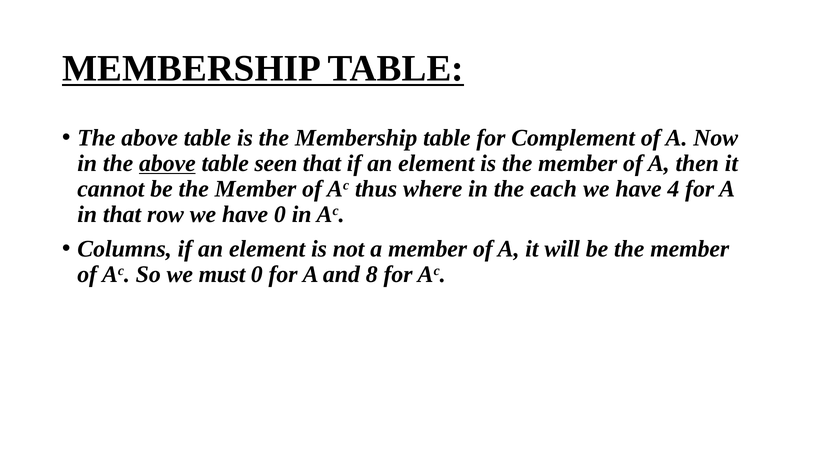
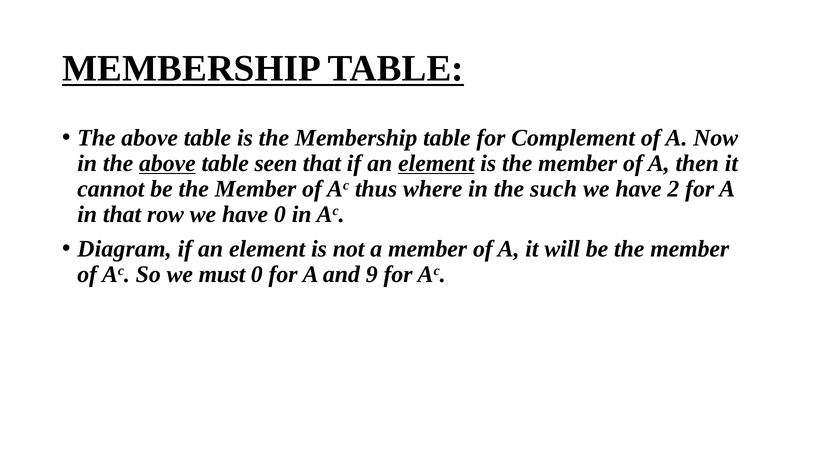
element at (436, 163) underline: none -> present
each: each -> such
4: 4 -> 2
Columns: Columns -> Diagram
8: 8 -> 9
